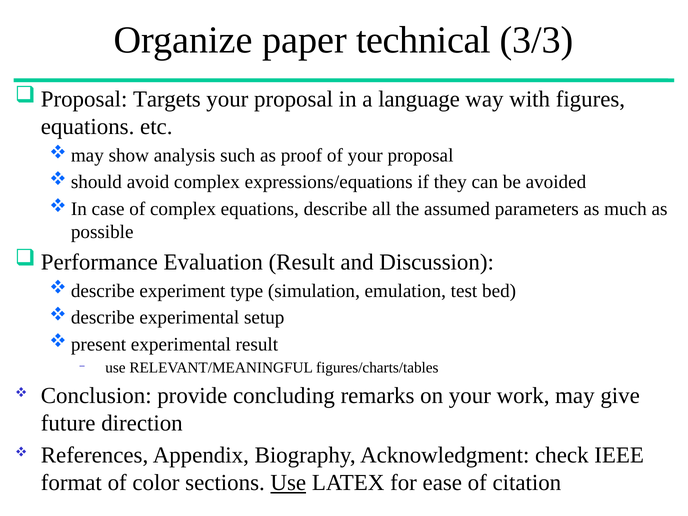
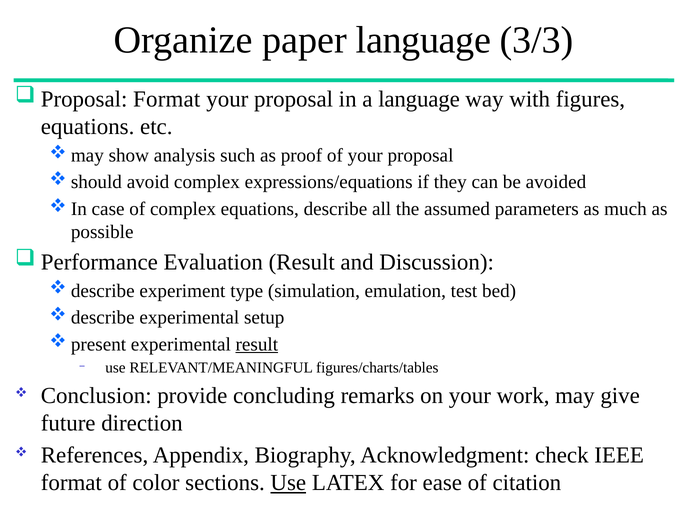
paper technical: technical -> language
Targets at (167, 99): Targets -> Format
result at (257, 344) underline: none -> present
